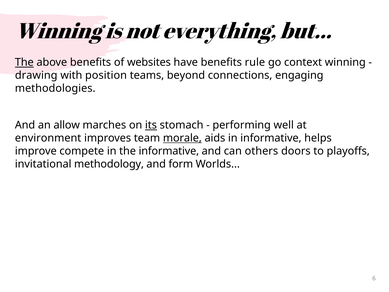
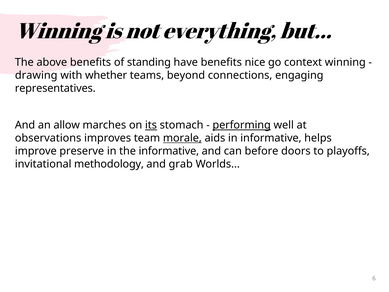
The at (24, 62) underline: present -> none
websites: websites -> standing
rule: rule -> nice
position: position -> whether
methodologies: methodologies -> representatives
performing underline: none -> present
environment: environment -> observations
compete: compete -> preserve
others: others -> before
form: form -> grab
